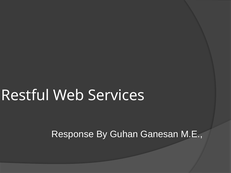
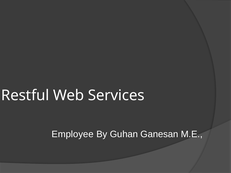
Response: Response -> Employee
